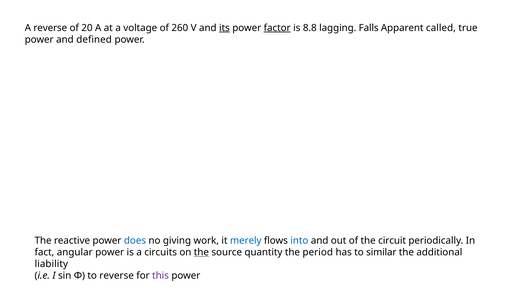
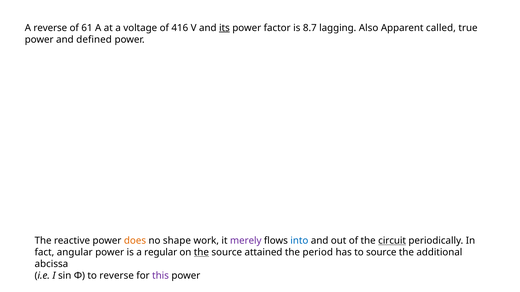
20: 20 -> 61
260: 260 -> 416
factor underline: present -> none
8.8: 8.8 -> 8.7
Falls: Falls -> Also
does colour: blue -> orange
giving: giving -> shape
merely colour: blue -> purple
circuit underline: none -> present
circuits: circuits -> regular
quantity: quantity -> attained
to similar: similar -> source
liability: liability -> abcissa
